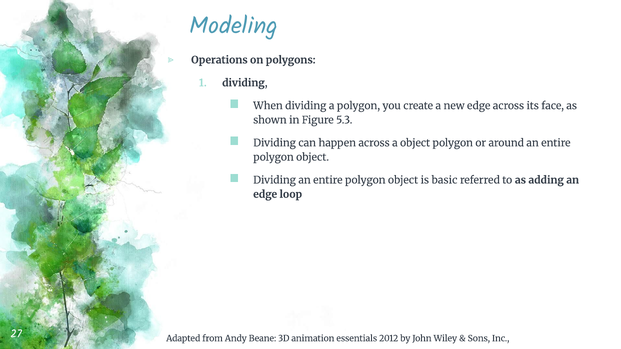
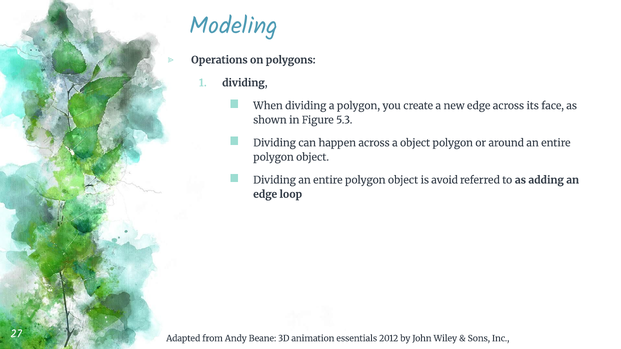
basic: basic -> avoid
